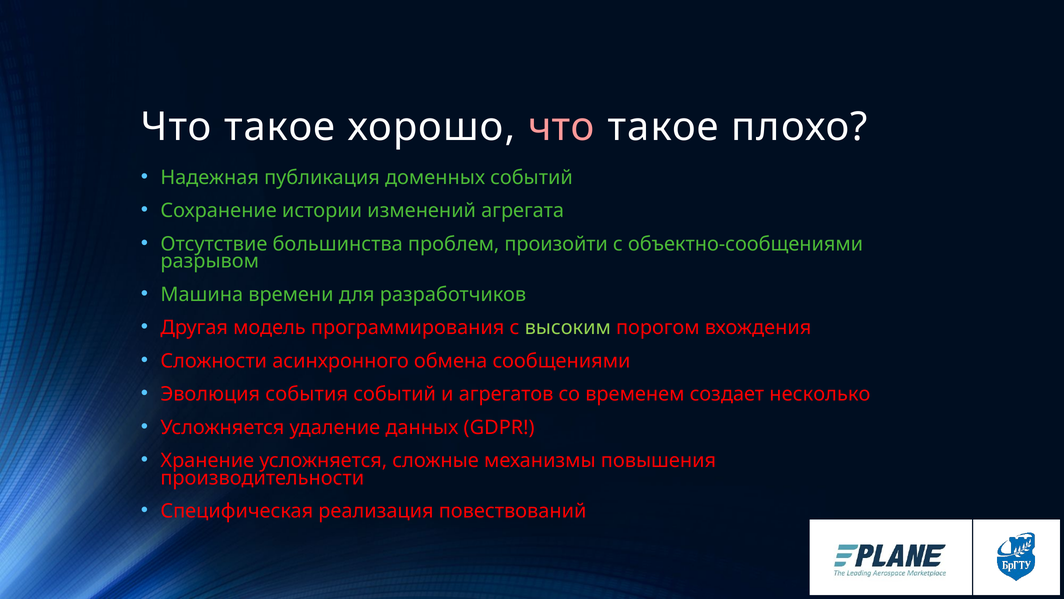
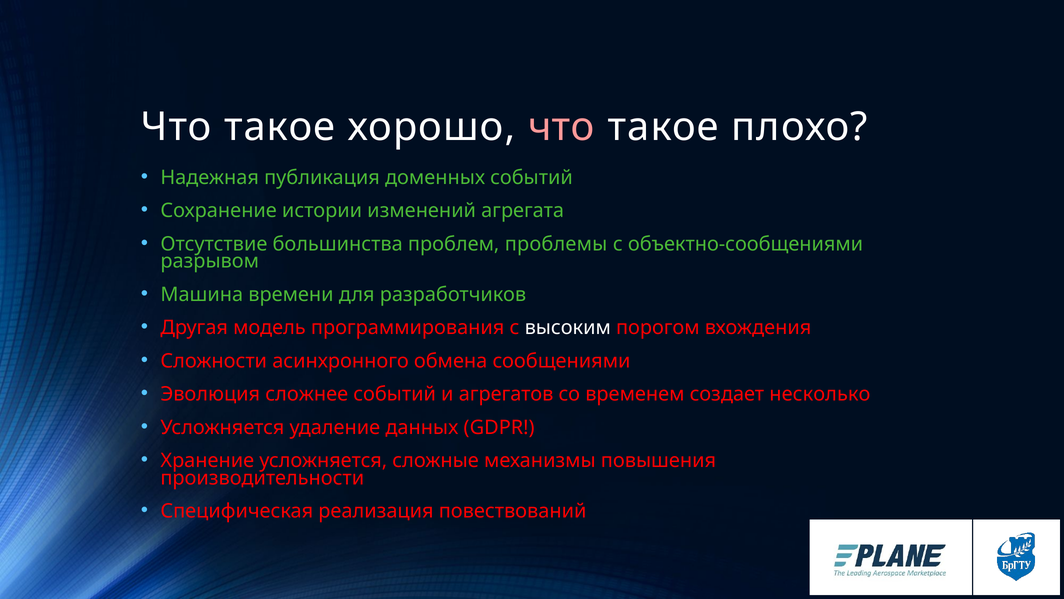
произойти: произойти -> проблемы
высоким colour: light green -> white
события: события -> сложнее
